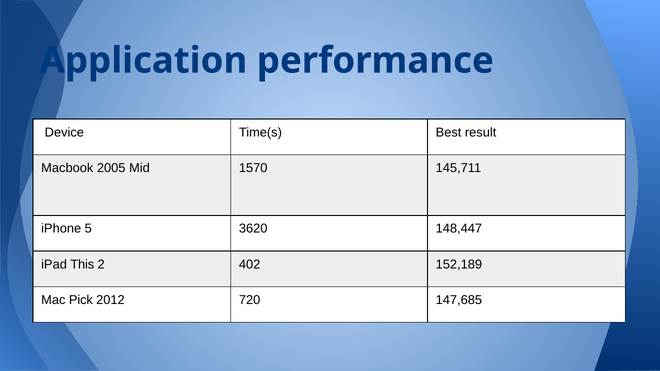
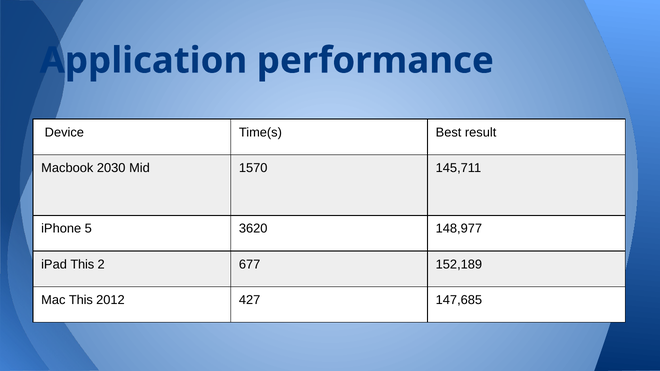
2005: 2005 -> 2030
148,447: 148,447 -> 148,977
402: 402 -> 677
Mac Pick: Pick -> This
720: 720 -> 427
